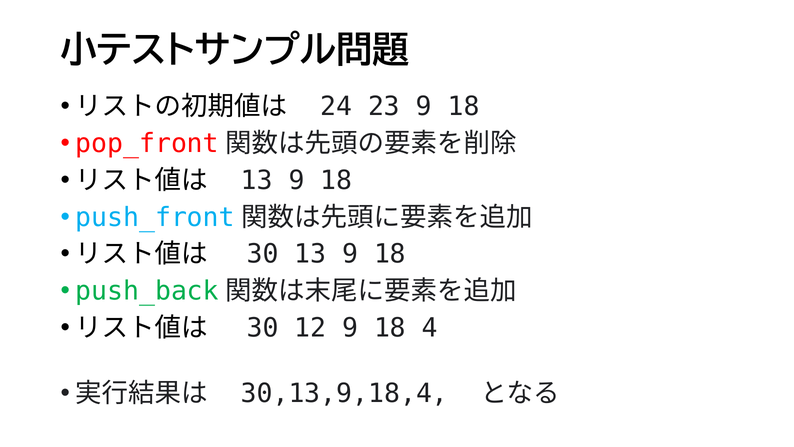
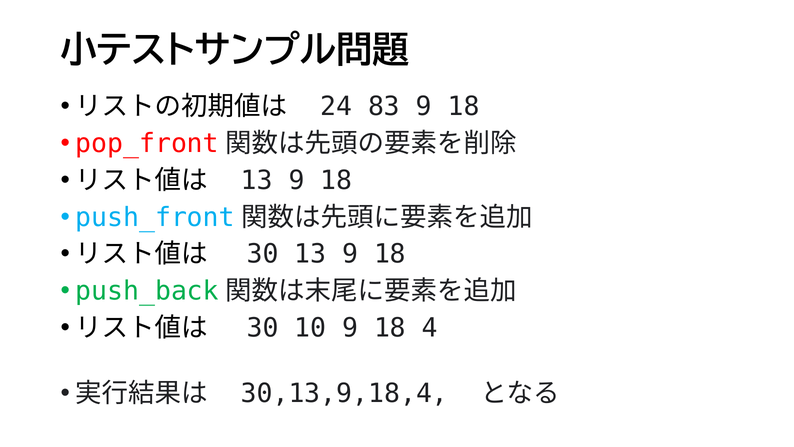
23: 23 -> 83
12: 12 -> 10
